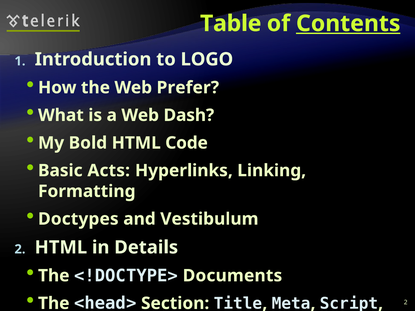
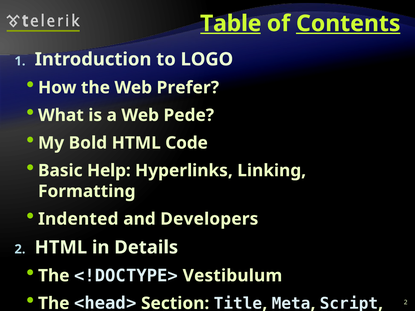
Table underline: none -> present
Dash: Dash -> Pede
Acts: Acts -> Help
Doctypes: Doctypes -> Indented
Vestibulum: Vestibulum -> Developers
Documents: Documents -> Vestibulum
